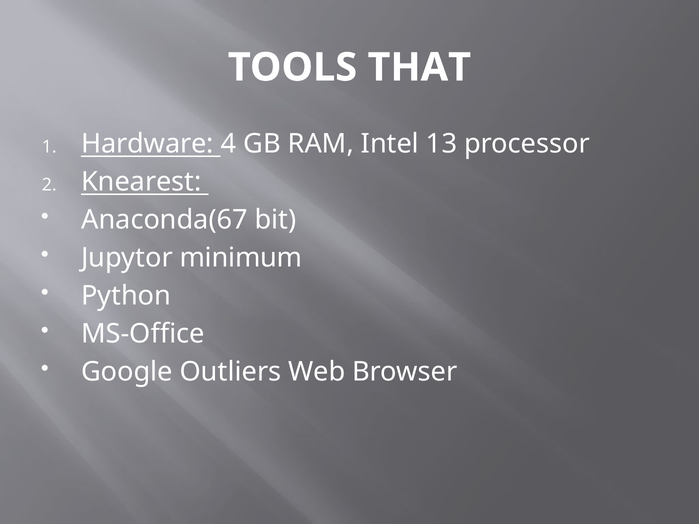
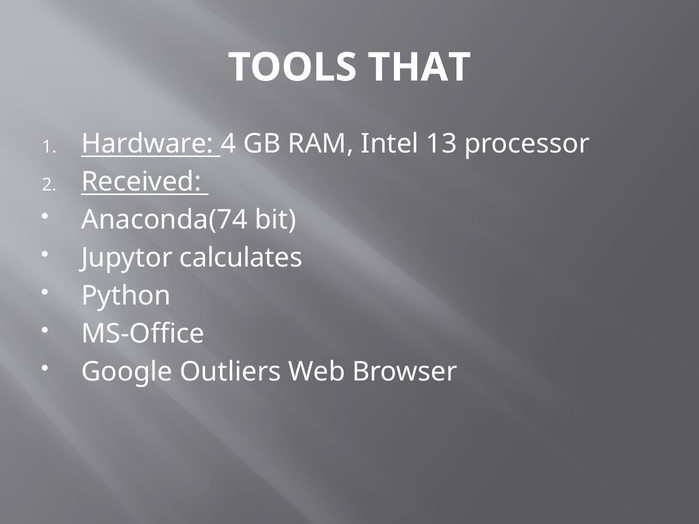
Knearest: Knearest -> Received
Anaconda(67: Anaconda(67 -> Anaconda(74
minimum: minimum -> calculates
